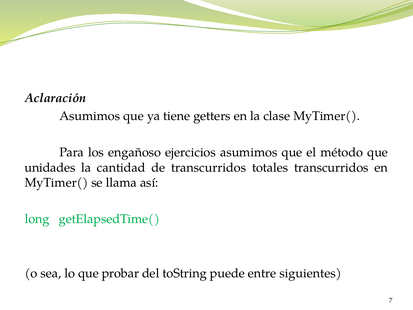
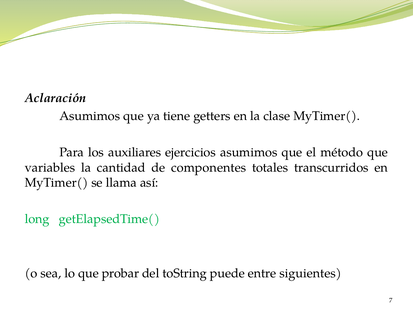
engañoso: engañoso -> auxiliares
unidades: unidades -> variables
de transcurridos: transcurridos -> componentes
